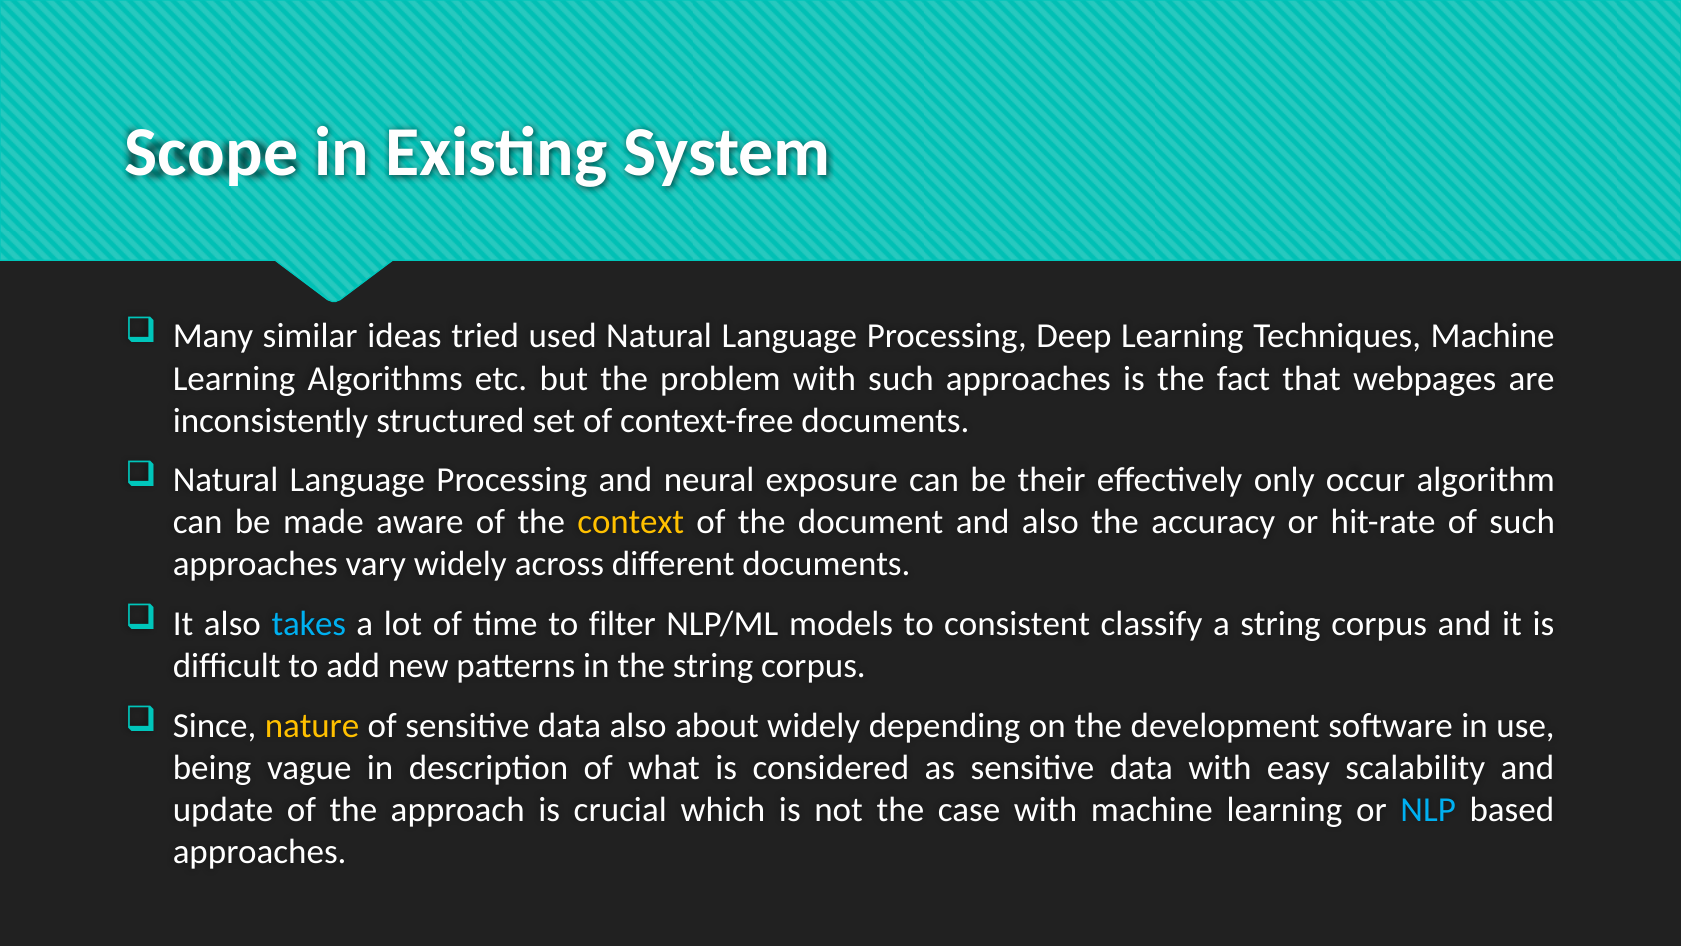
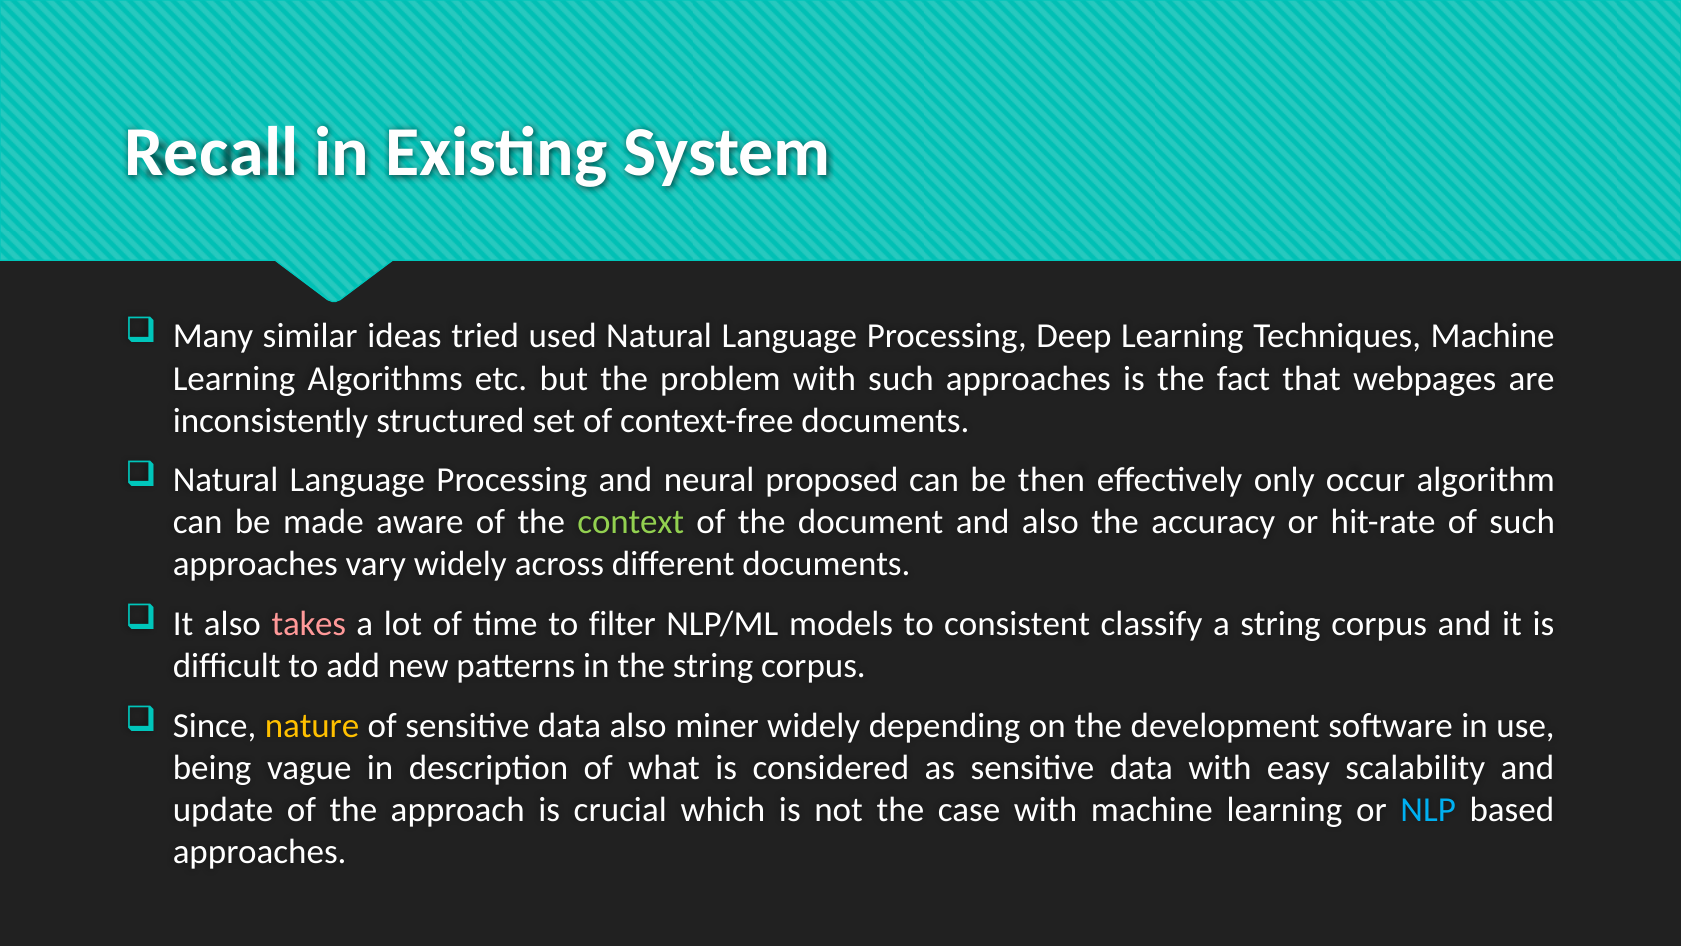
Scope: Scope -> Recall
exposure: exposure -> proposed
their: their -> then
context colour: yellow -> light green
takes colour: light blue -> pink
about: about -> miner
